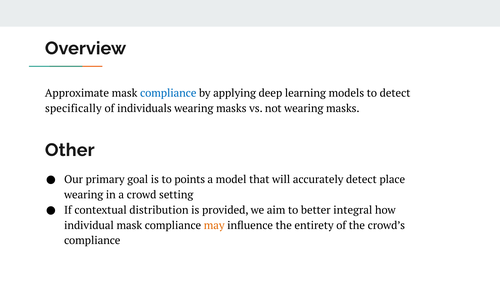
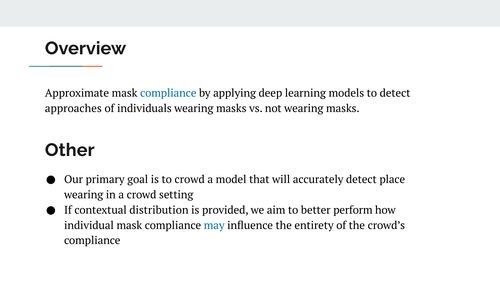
specifically: specifically -> approaches
to points: points -> crowd
integral: integral -> perform
may colour: orange -> blue
